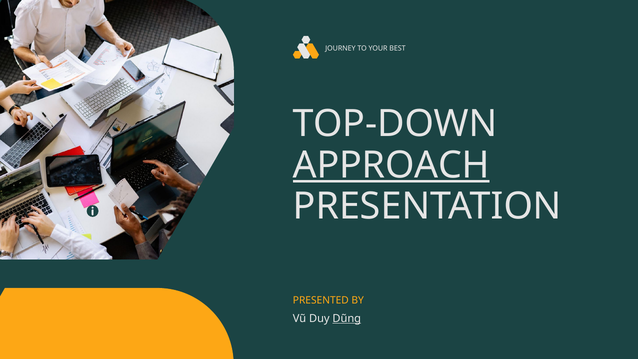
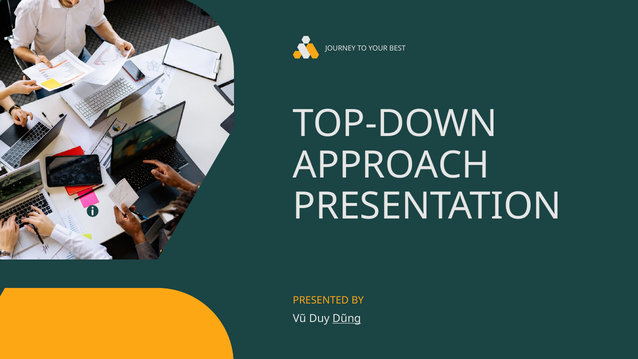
APPROACH underline: present -> none
